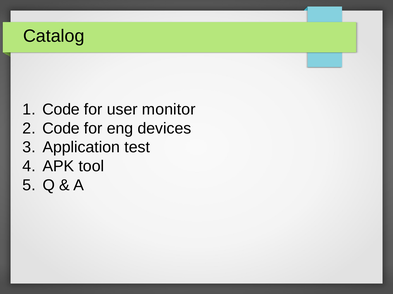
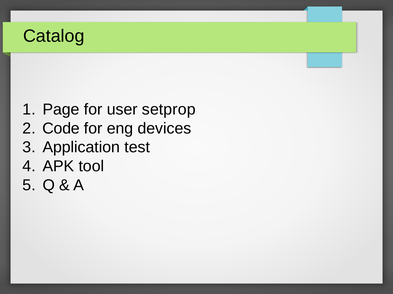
Code at (61, 110): Code -> Page
monitor: monitor -> setprop
